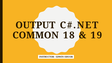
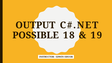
COMMON: COMMON -> POSSIBLE
